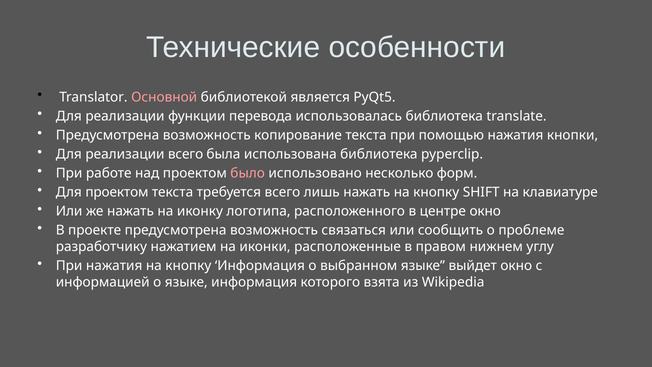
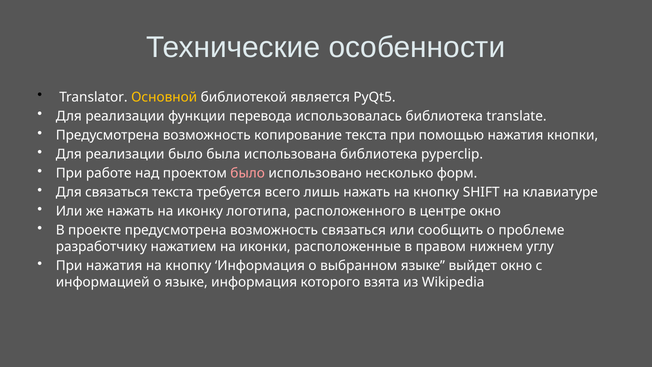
Основной colour: pink -> yellow
реализации всего: всего -> было
Для проектом: проектом -> связаться
